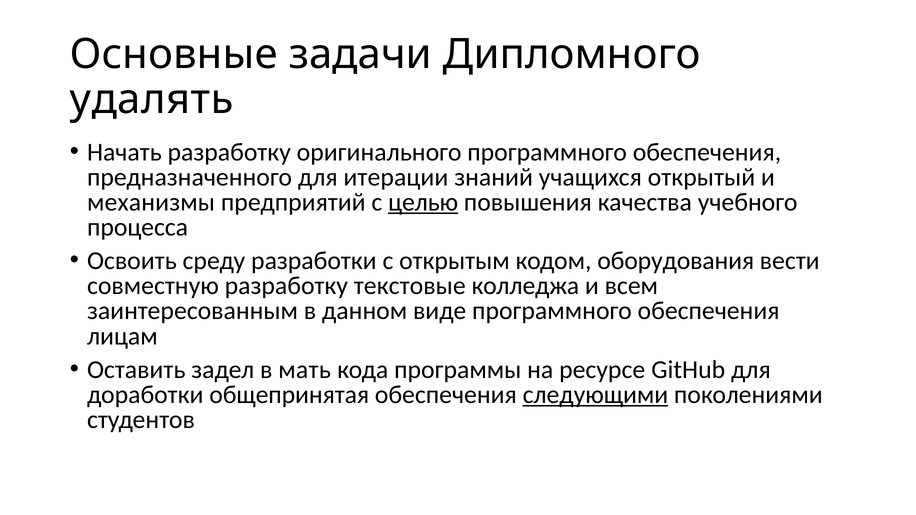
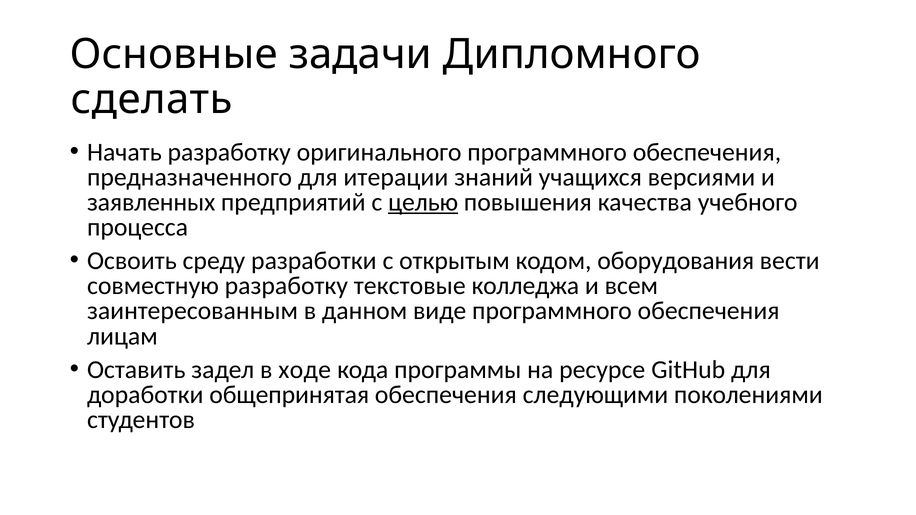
удалять: удалять -> сделать
открытый: открытый -> версиями
механизмы: механизмы -> заявленных
мать: мать -> ходе
следующими underline: present -> none
